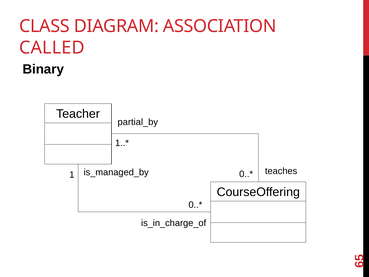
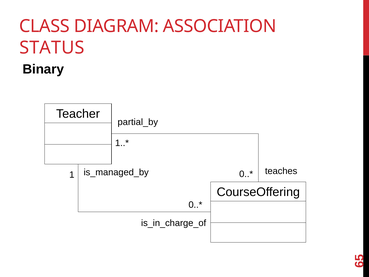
CALLED: CALLED -> STATUS
